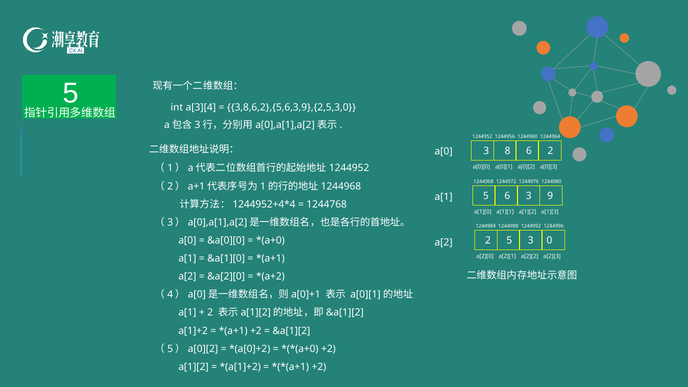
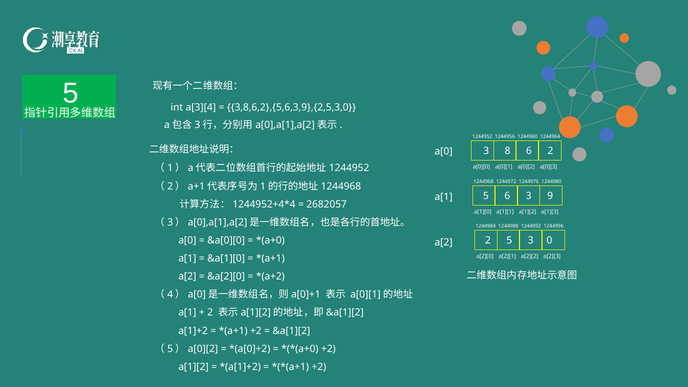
1244768: 1244768 -> 2682057
